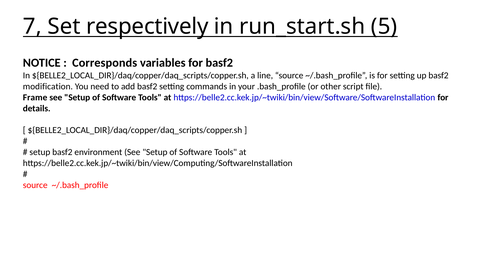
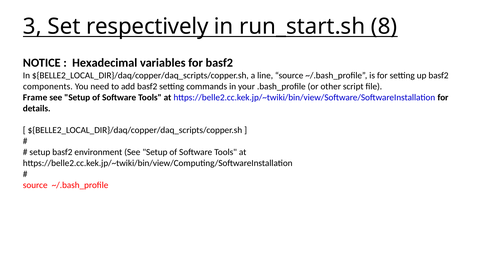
7: 7 -> 3
5: 5 -> 8
Corresponds: Corresponds -> Hexadecimal
modification: modification -> components
